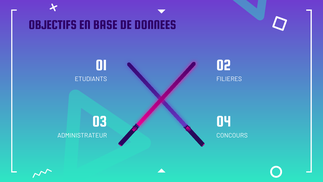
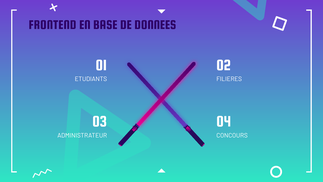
OBJECTIFS: OBJECTIFS -> FRONTEND
